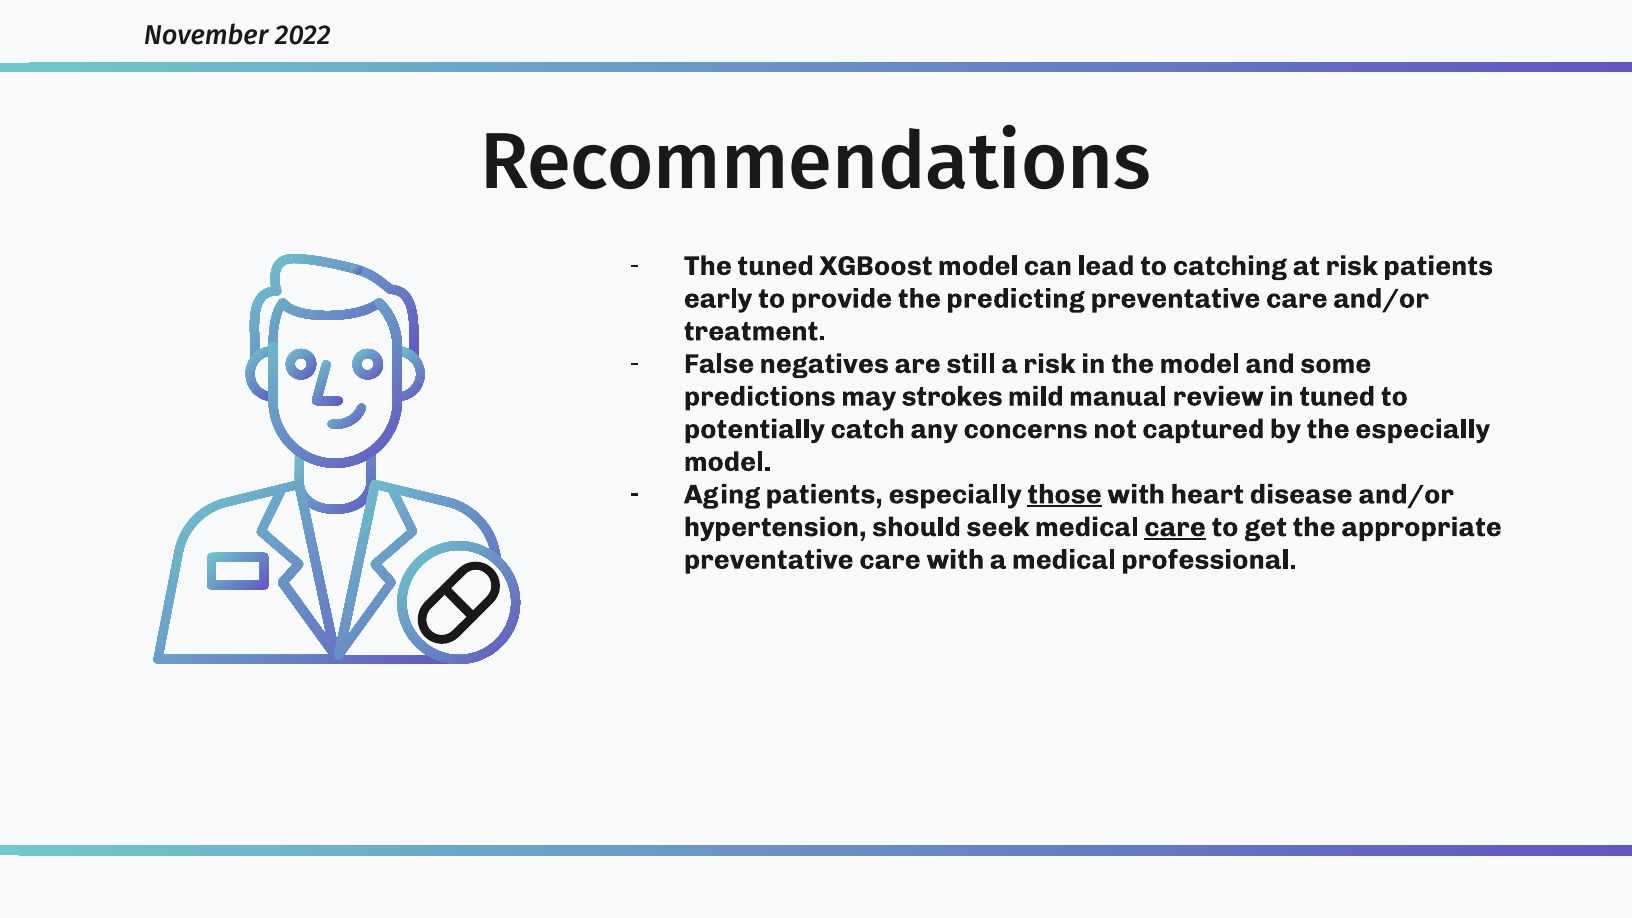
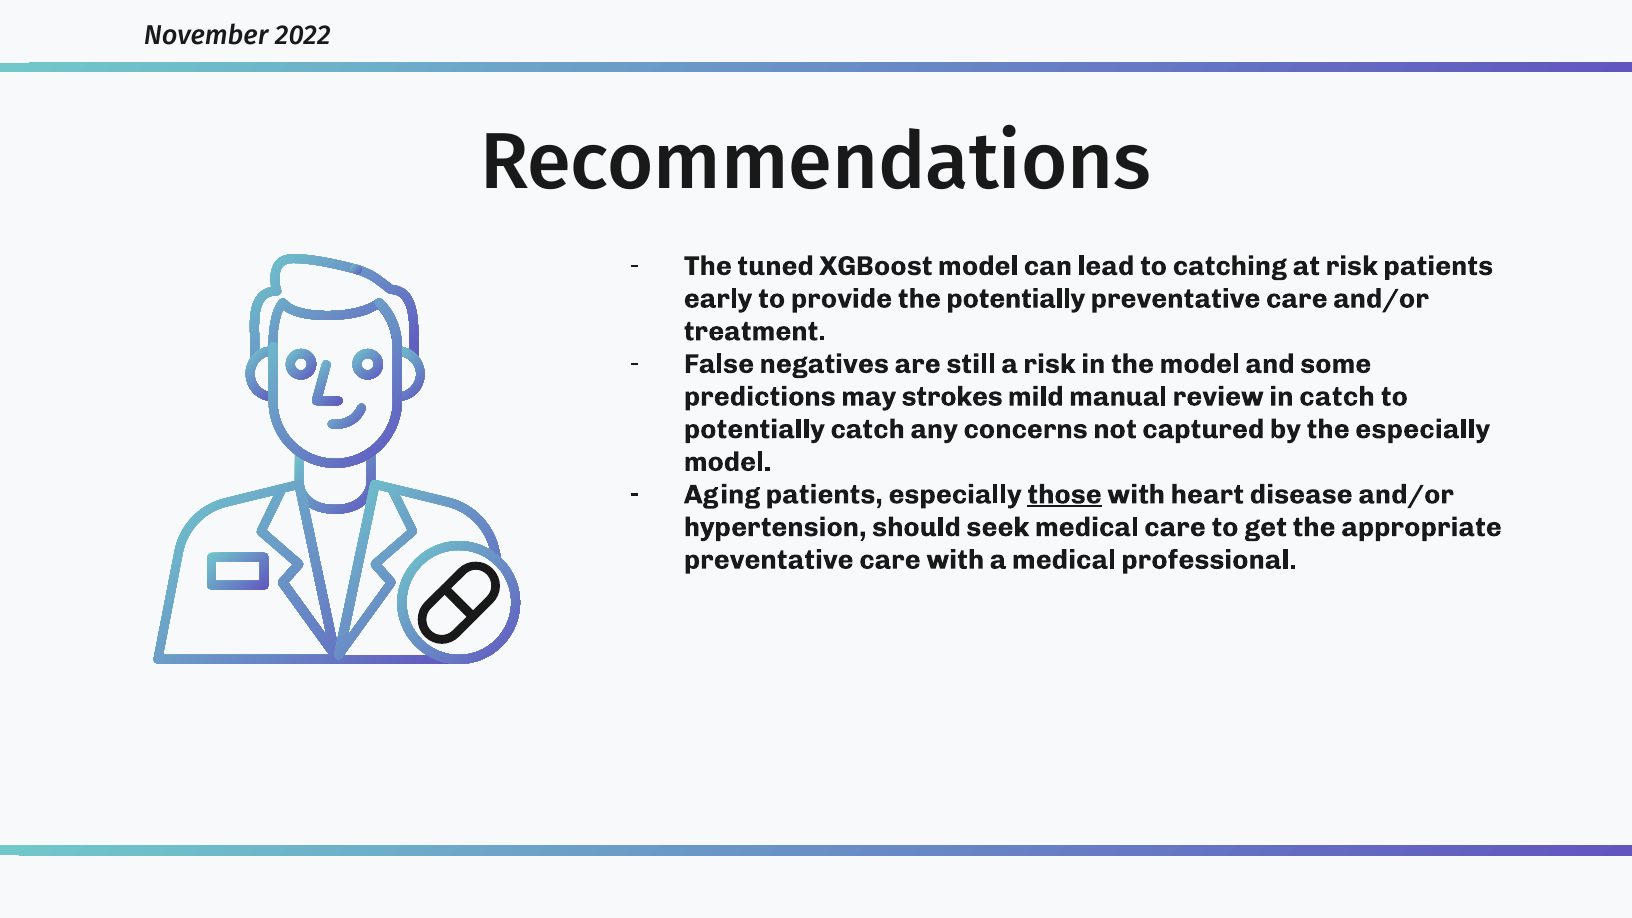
the predicting: predicting -> potentially
in tuned: tuned -> catch
care at (1175, 527) underline: present -> none
